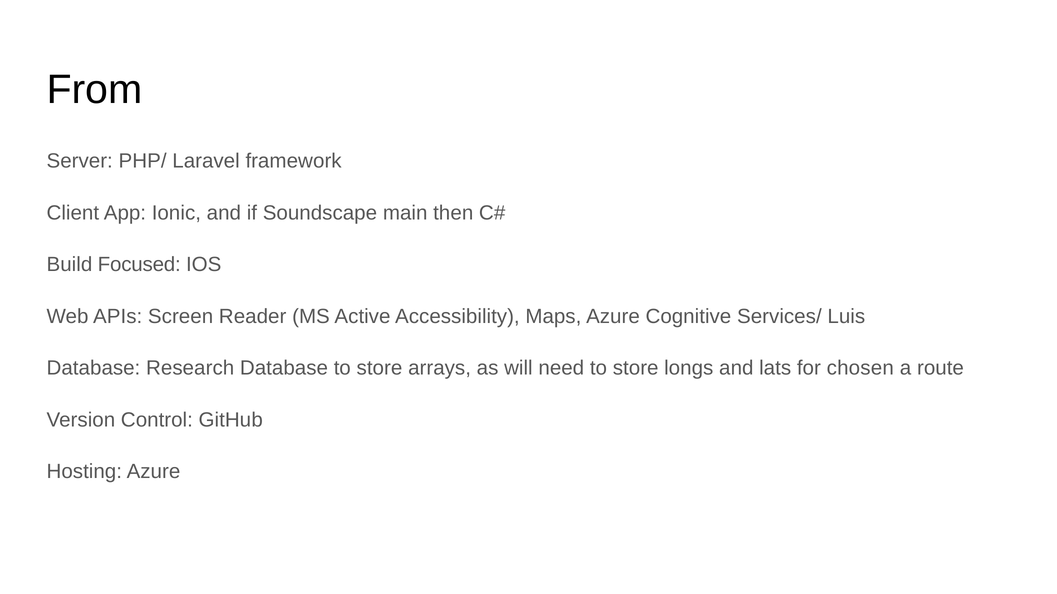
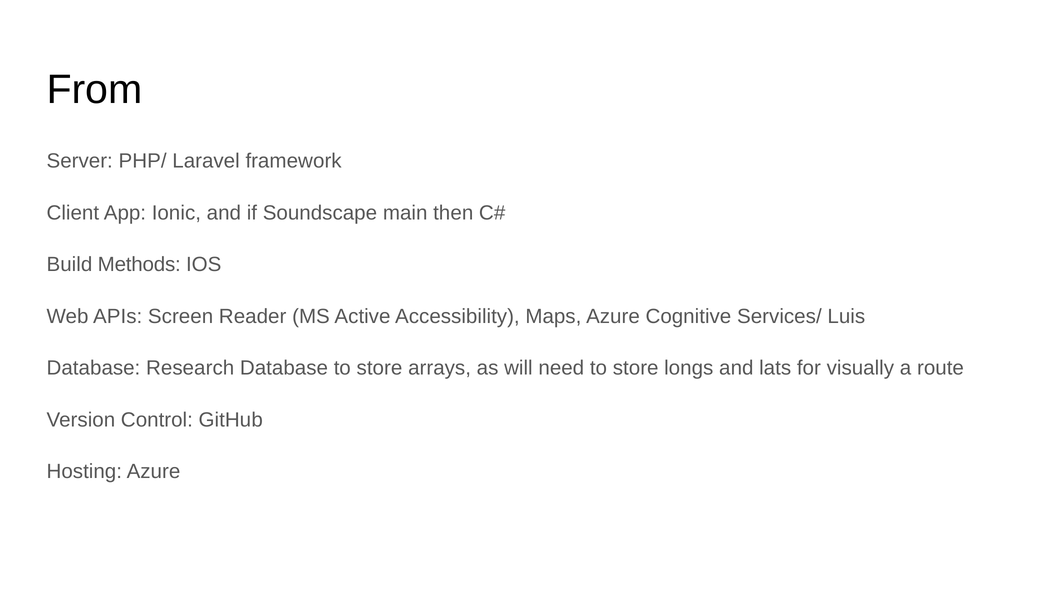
Focused: Focused -> Methods
chosen: chosen -> visually
